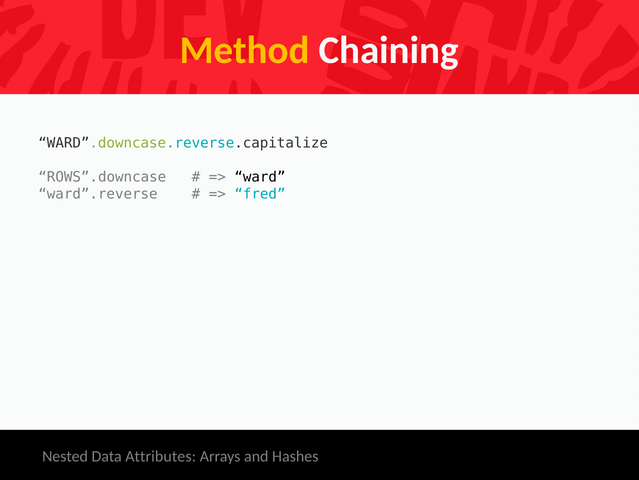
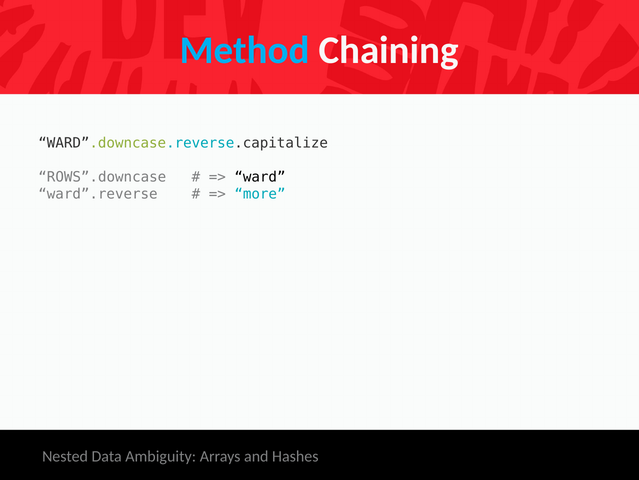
Method colour: yellow -> light blue
fred: fred -> more
Attributes: Attributes -> Ambiguity
